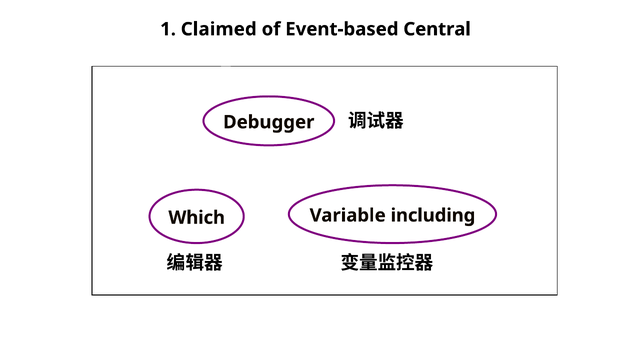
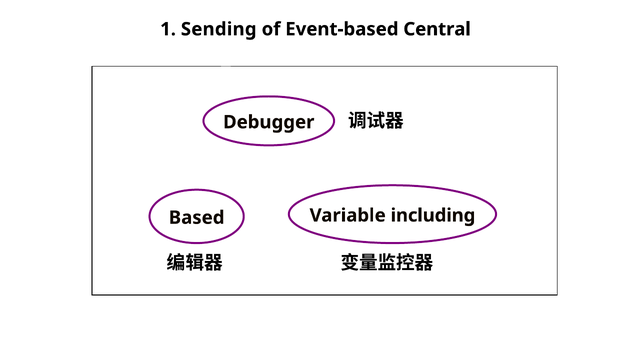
Claimed: Claimed -> Sending
Which: Which -> Based
